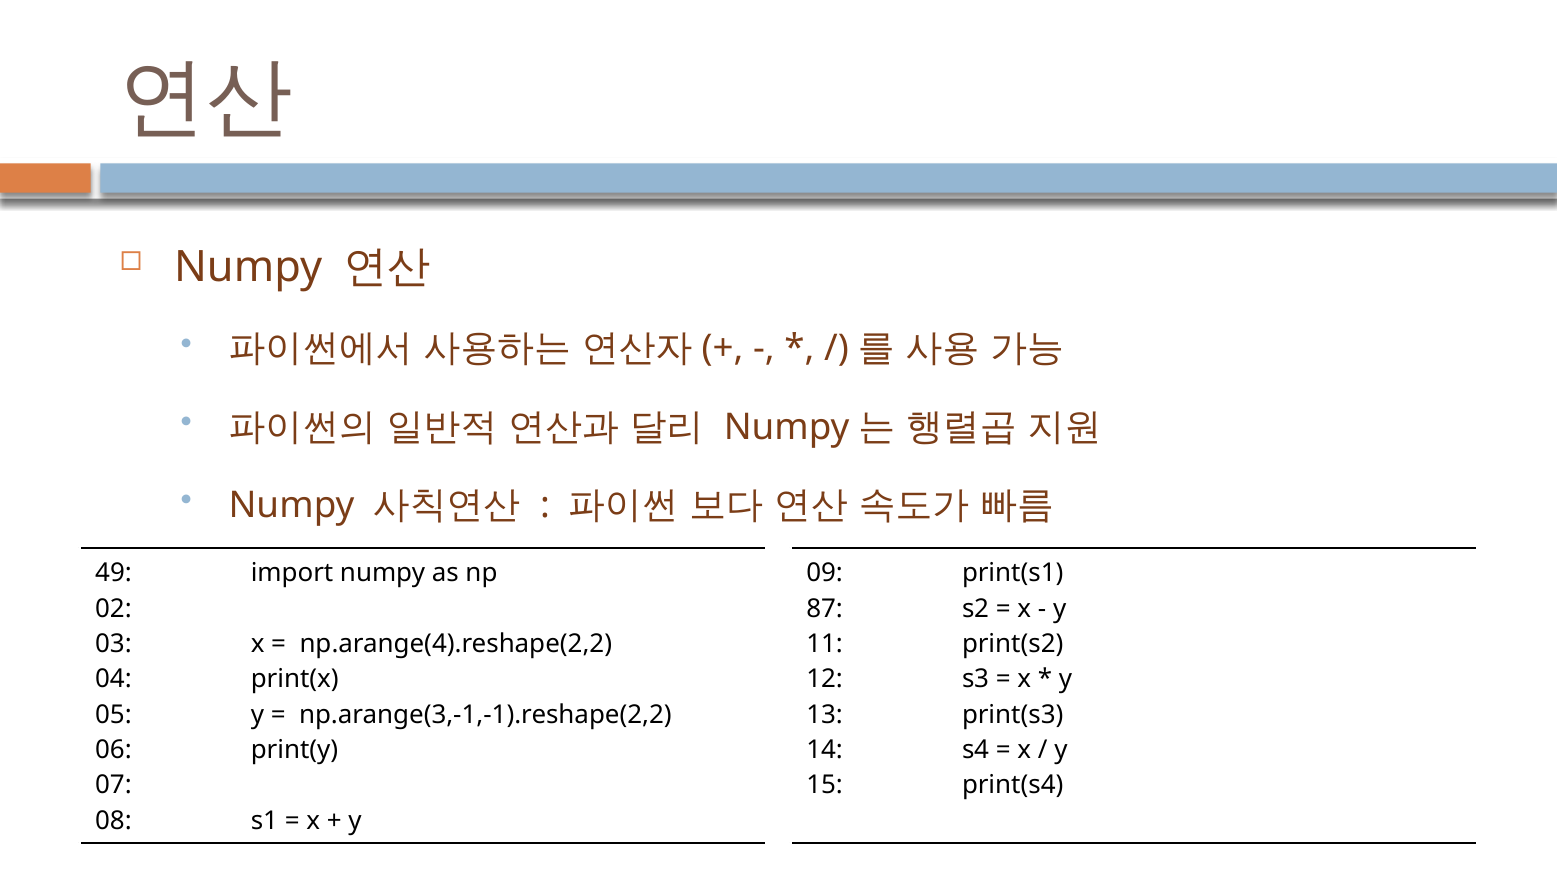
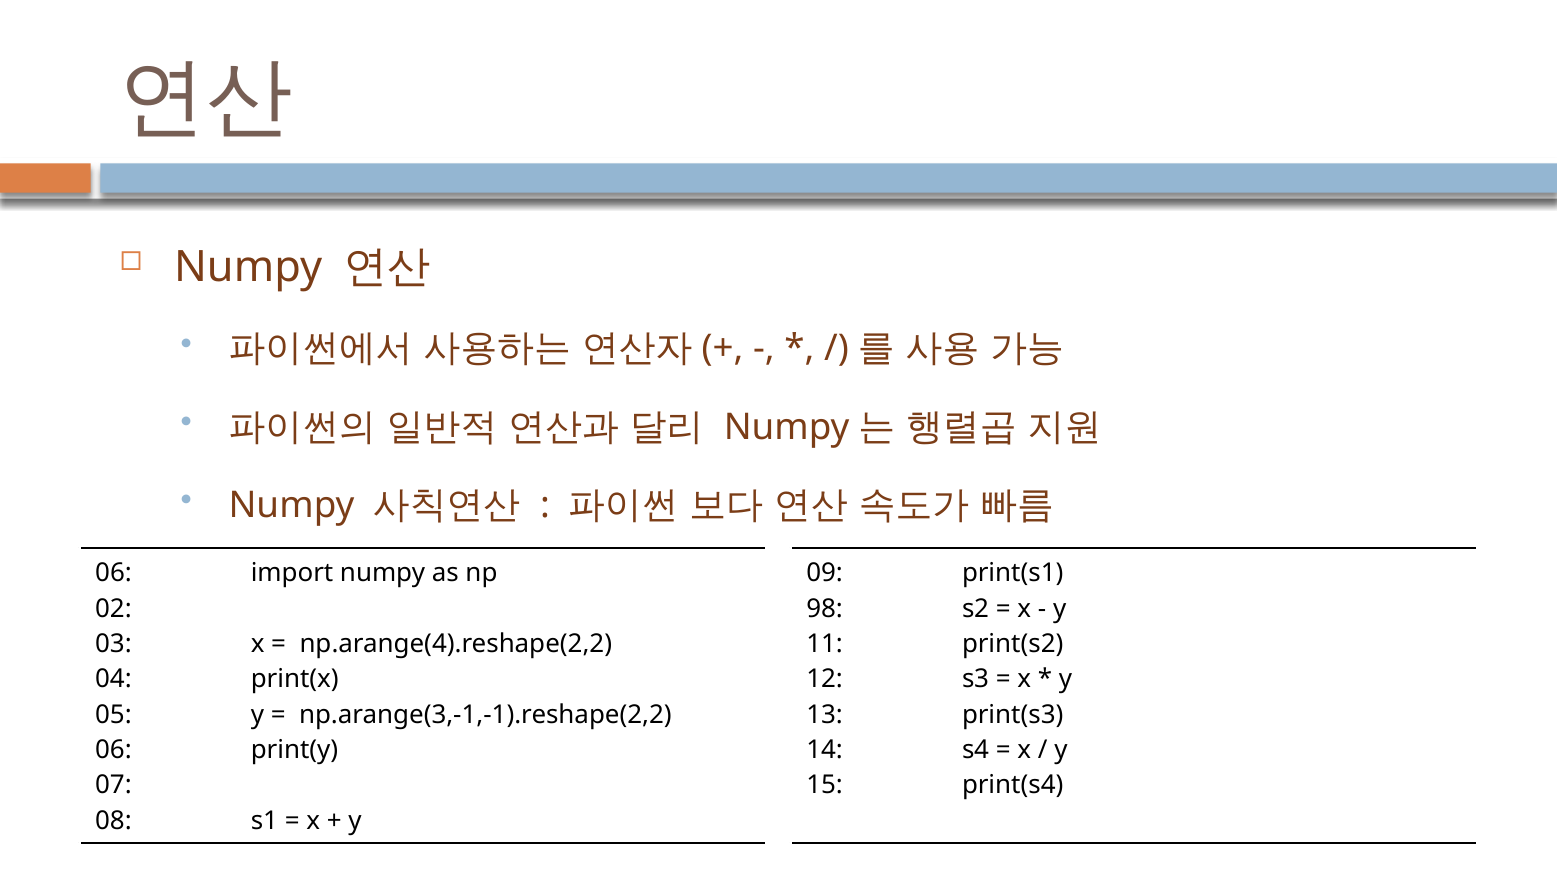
49 at (113, 573): 49 -> 06
87: 87 -> 98
